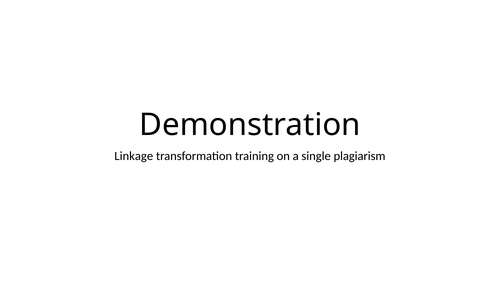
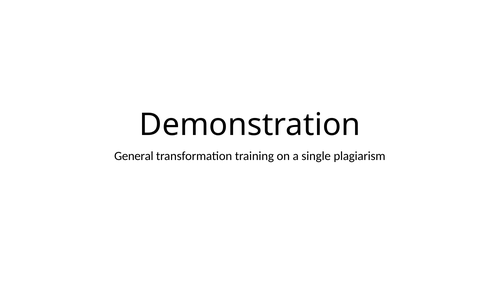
Linkage: Linkage -> General
